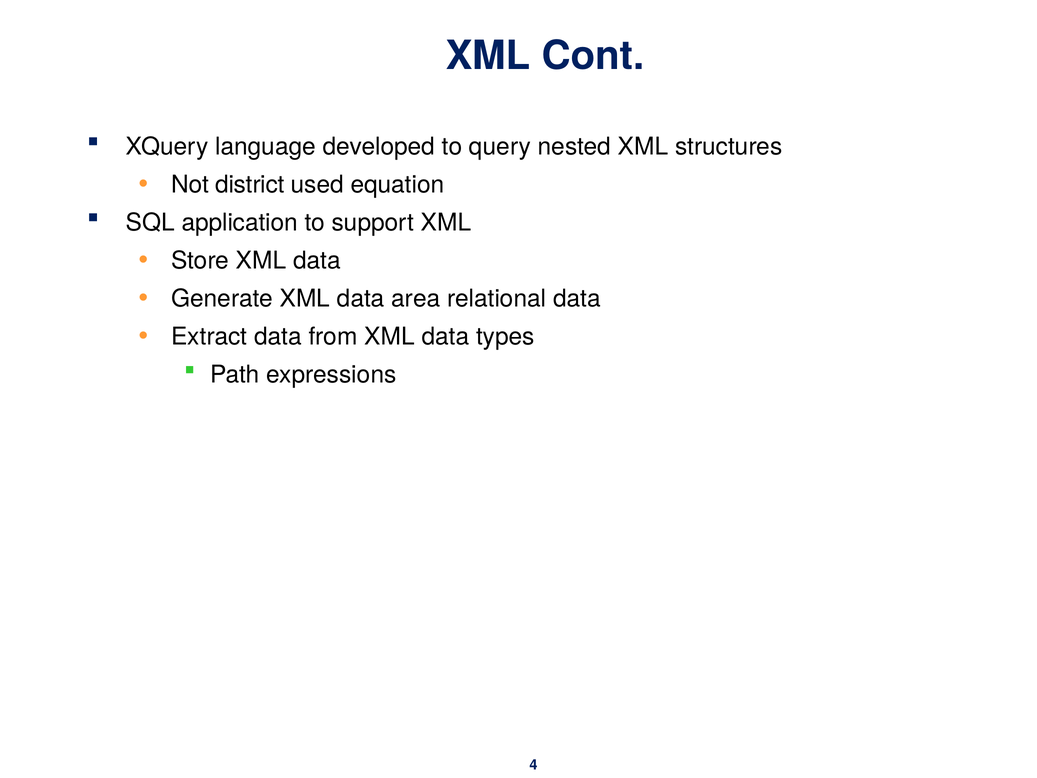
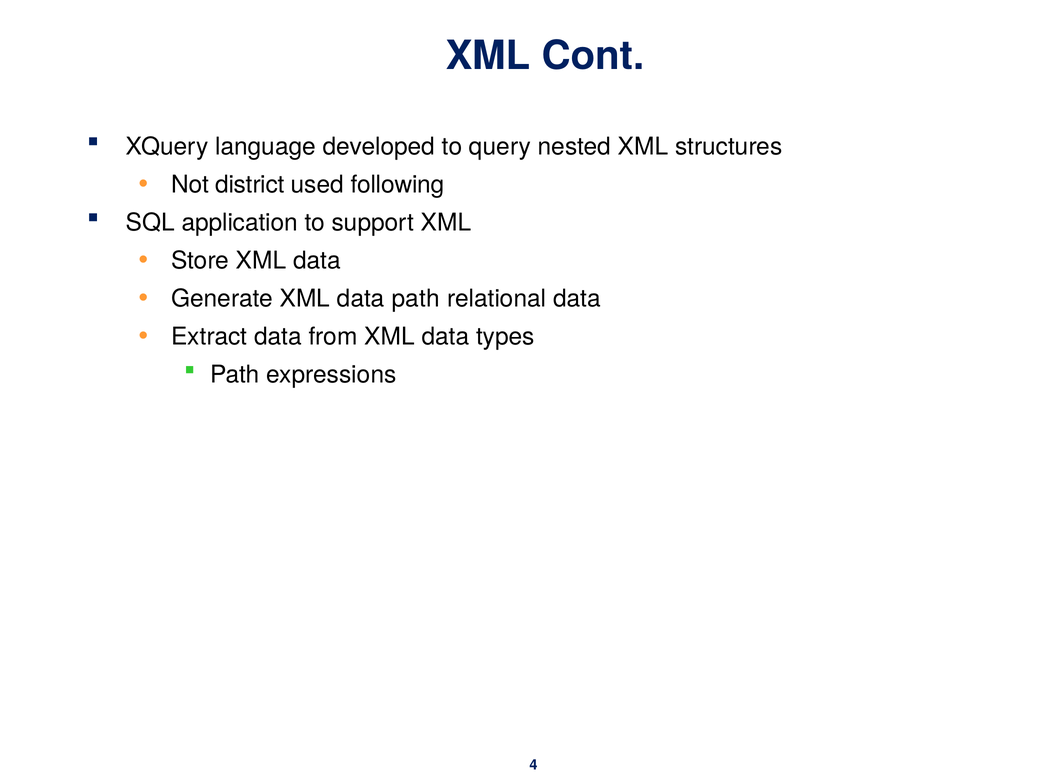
equation: equation -> following
data area: area -> path
